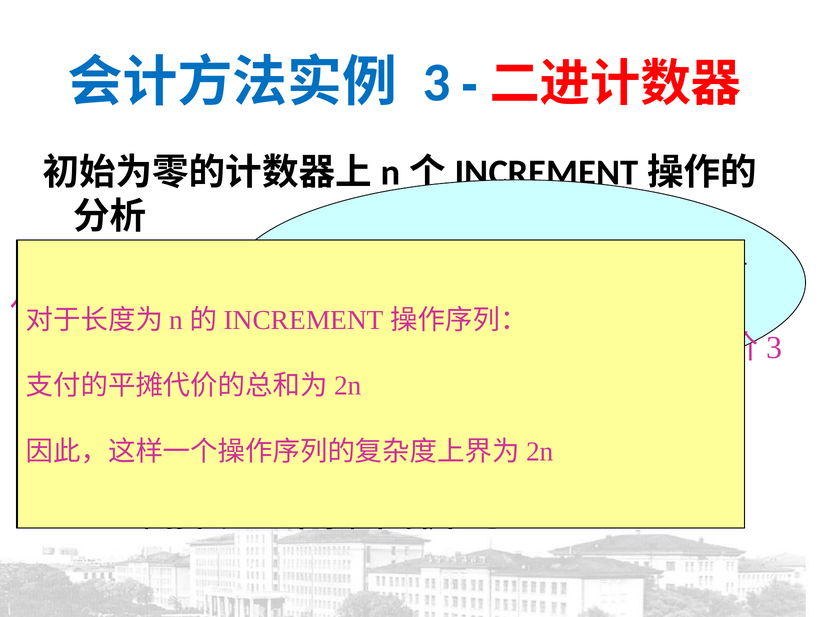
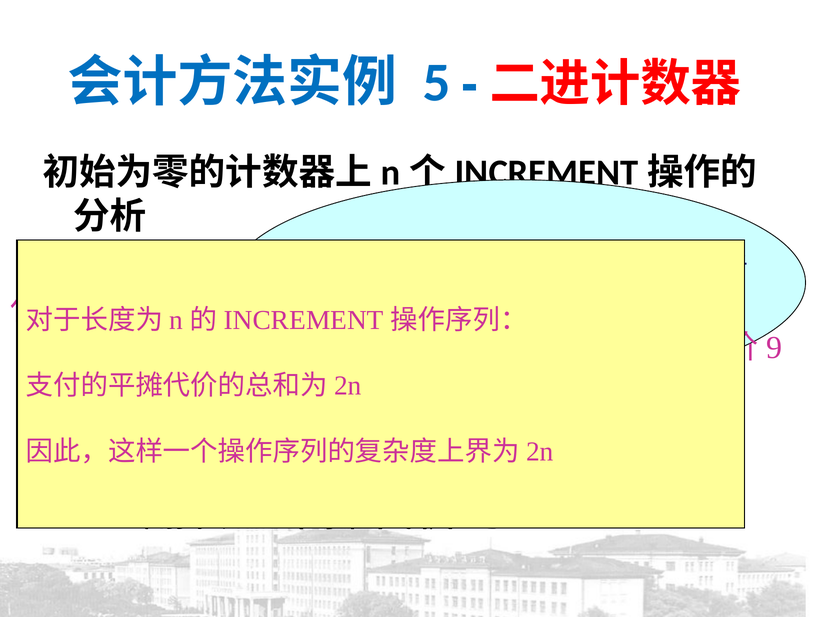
3 at (436, 83): 3 -> 5
3 at (774, 348): 3 -> 9
